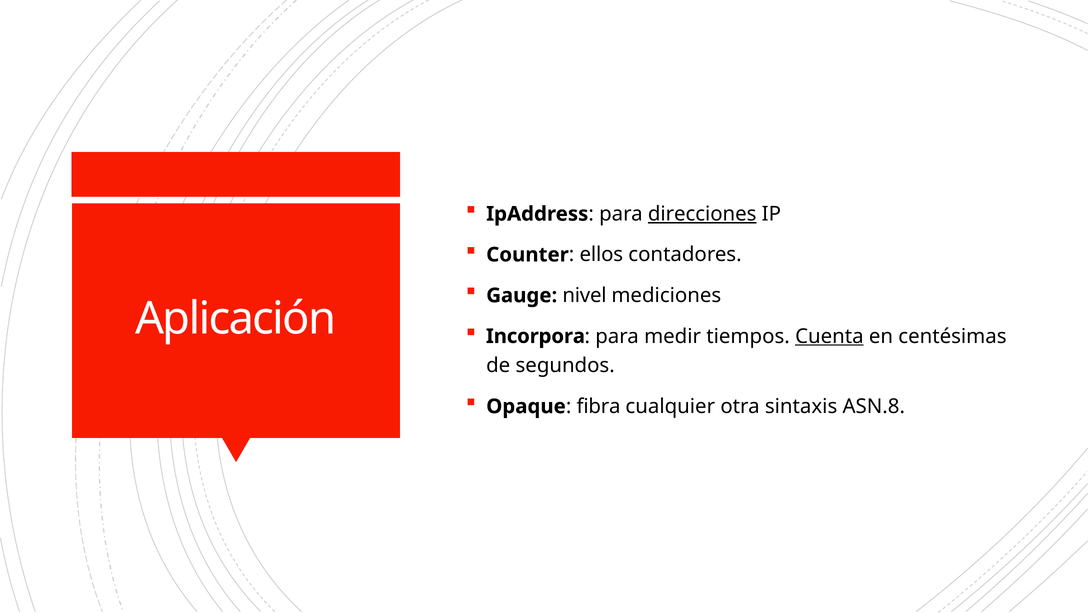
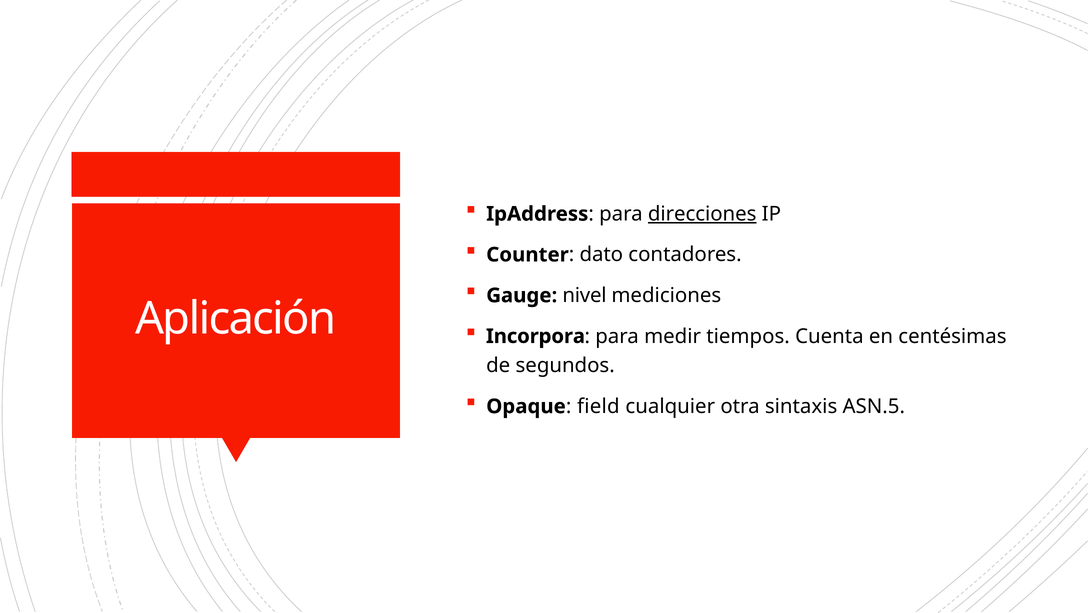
ellos: ellos -> dato
Cuenta underline: present -> none
fibra: fibra -> field
ASN.8: ASN.8 -> ASN.5
